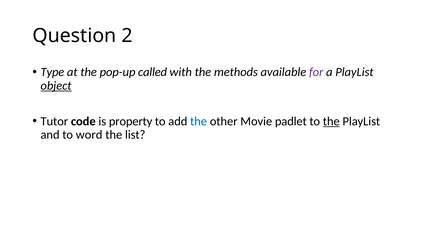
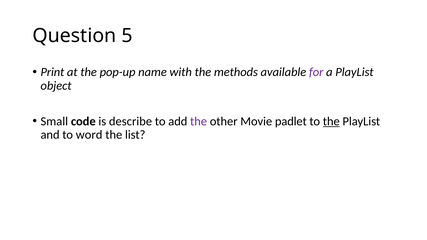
2: 2 -> 5
Type: Type -> Print
called: called -> name
object underline: present -> none
Tutor: Tutor -> Small
property: property -> describe
the at (199, 121) colour: blue -> purple
